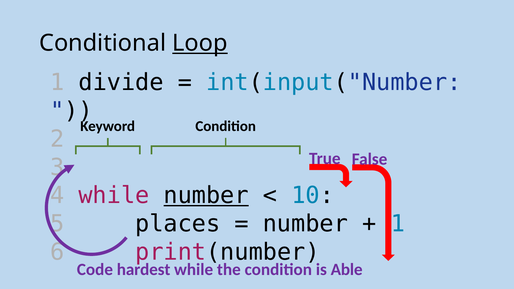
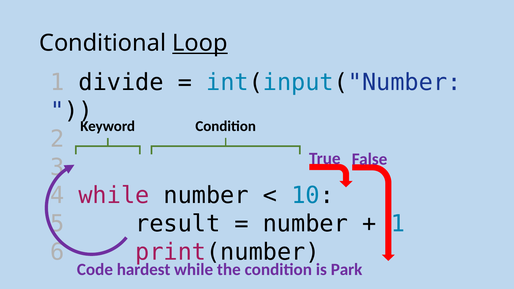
number at (206, 196) underline: present -> none
places: places -> result
Able: Able -> Park
